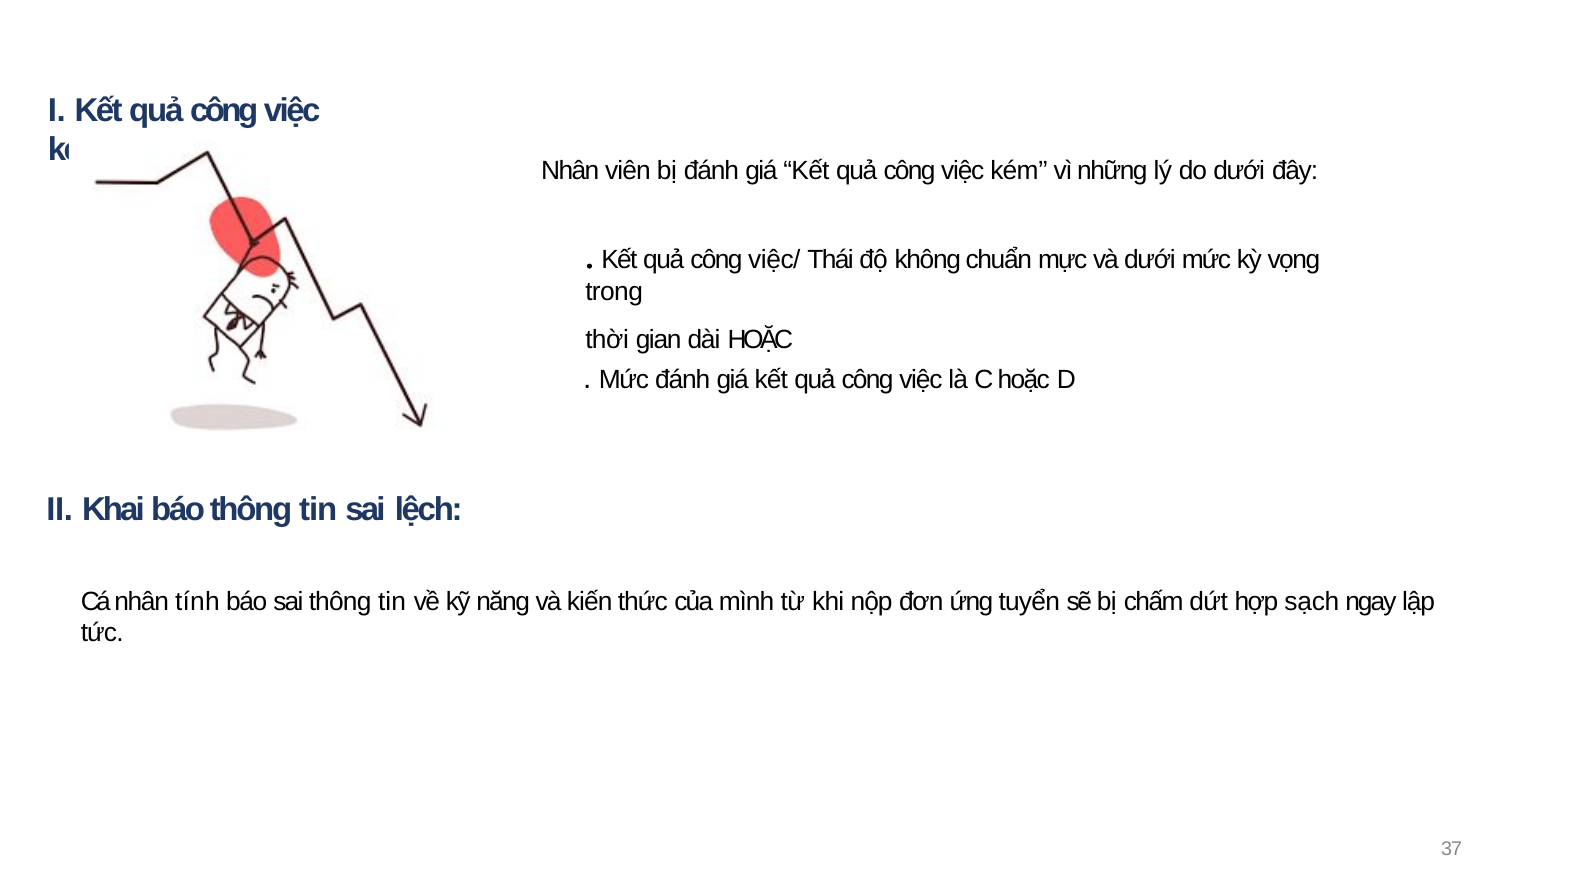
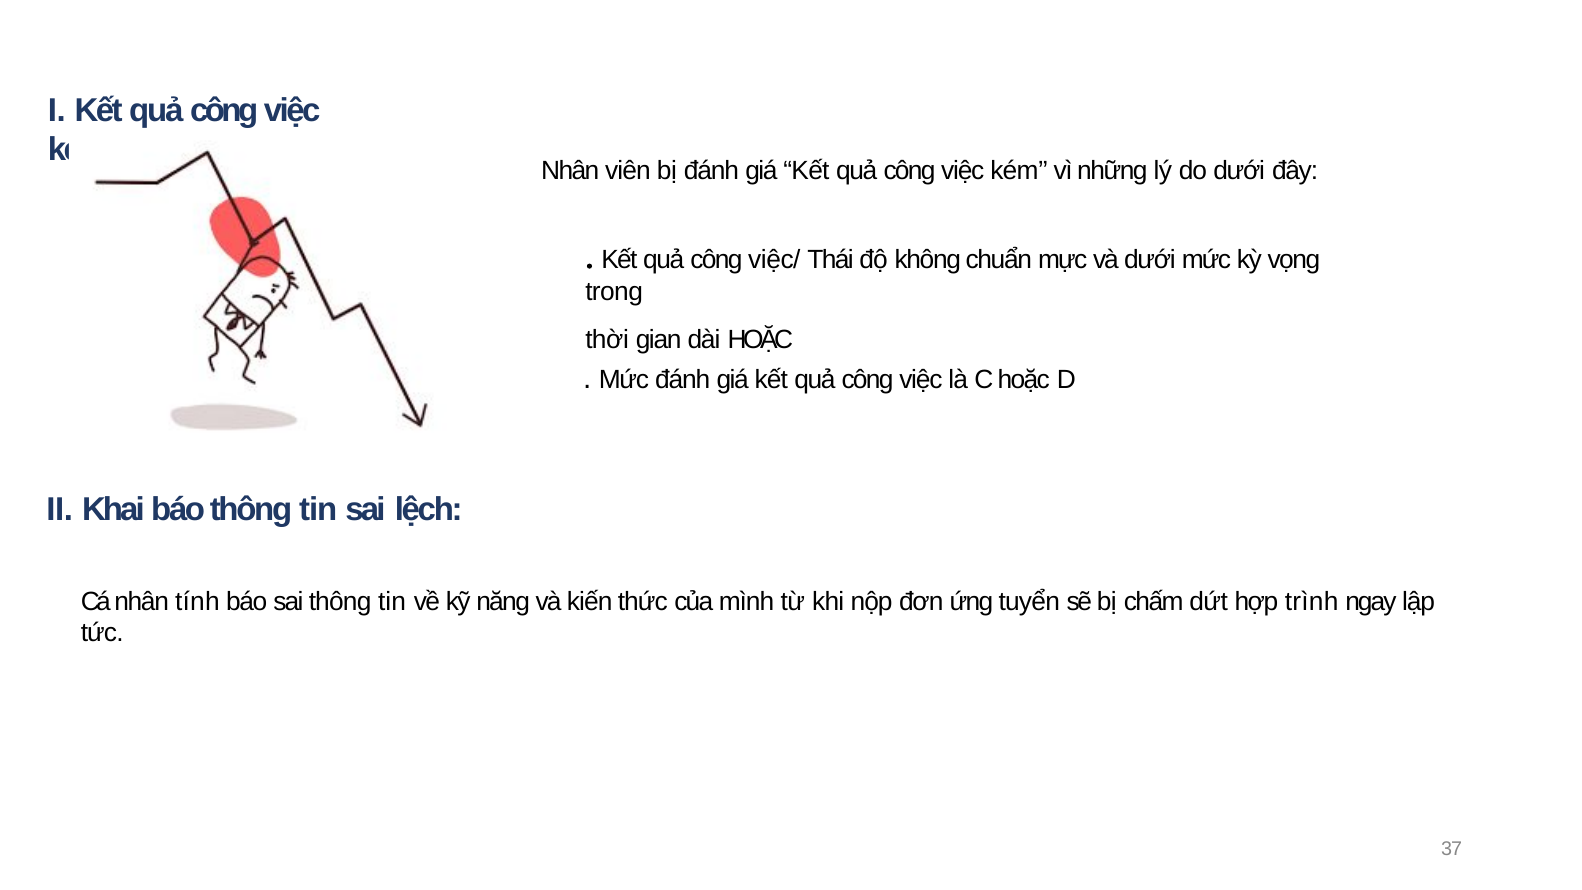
sạch: sạch -> trình
